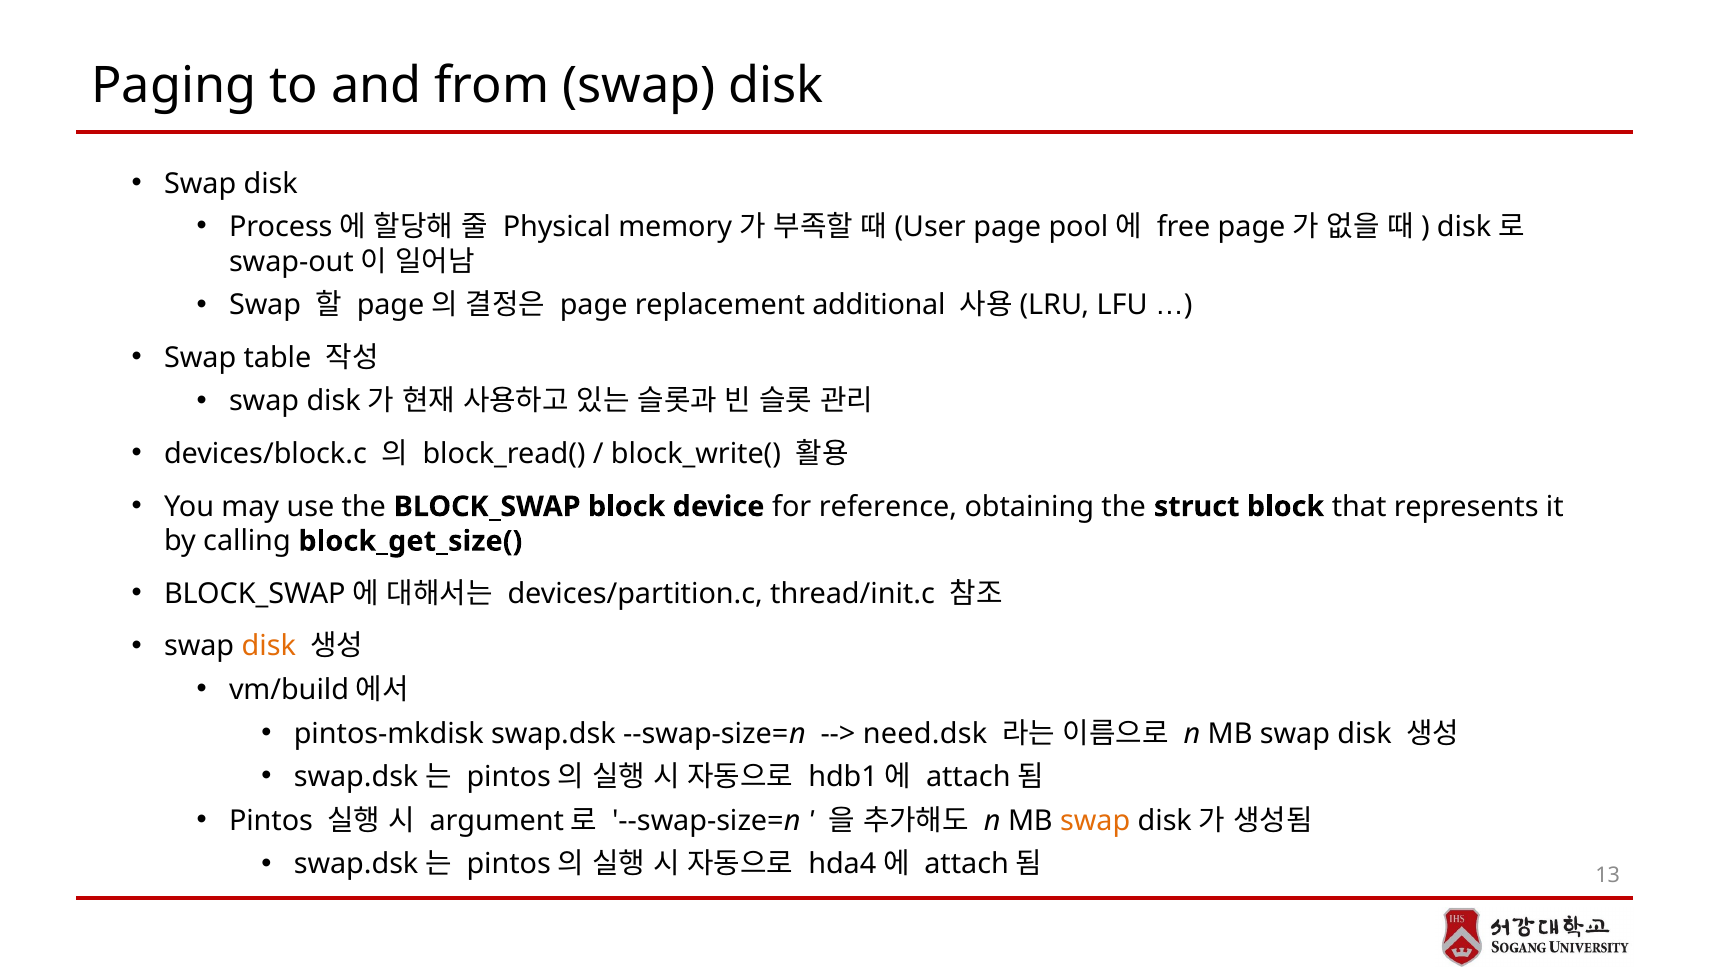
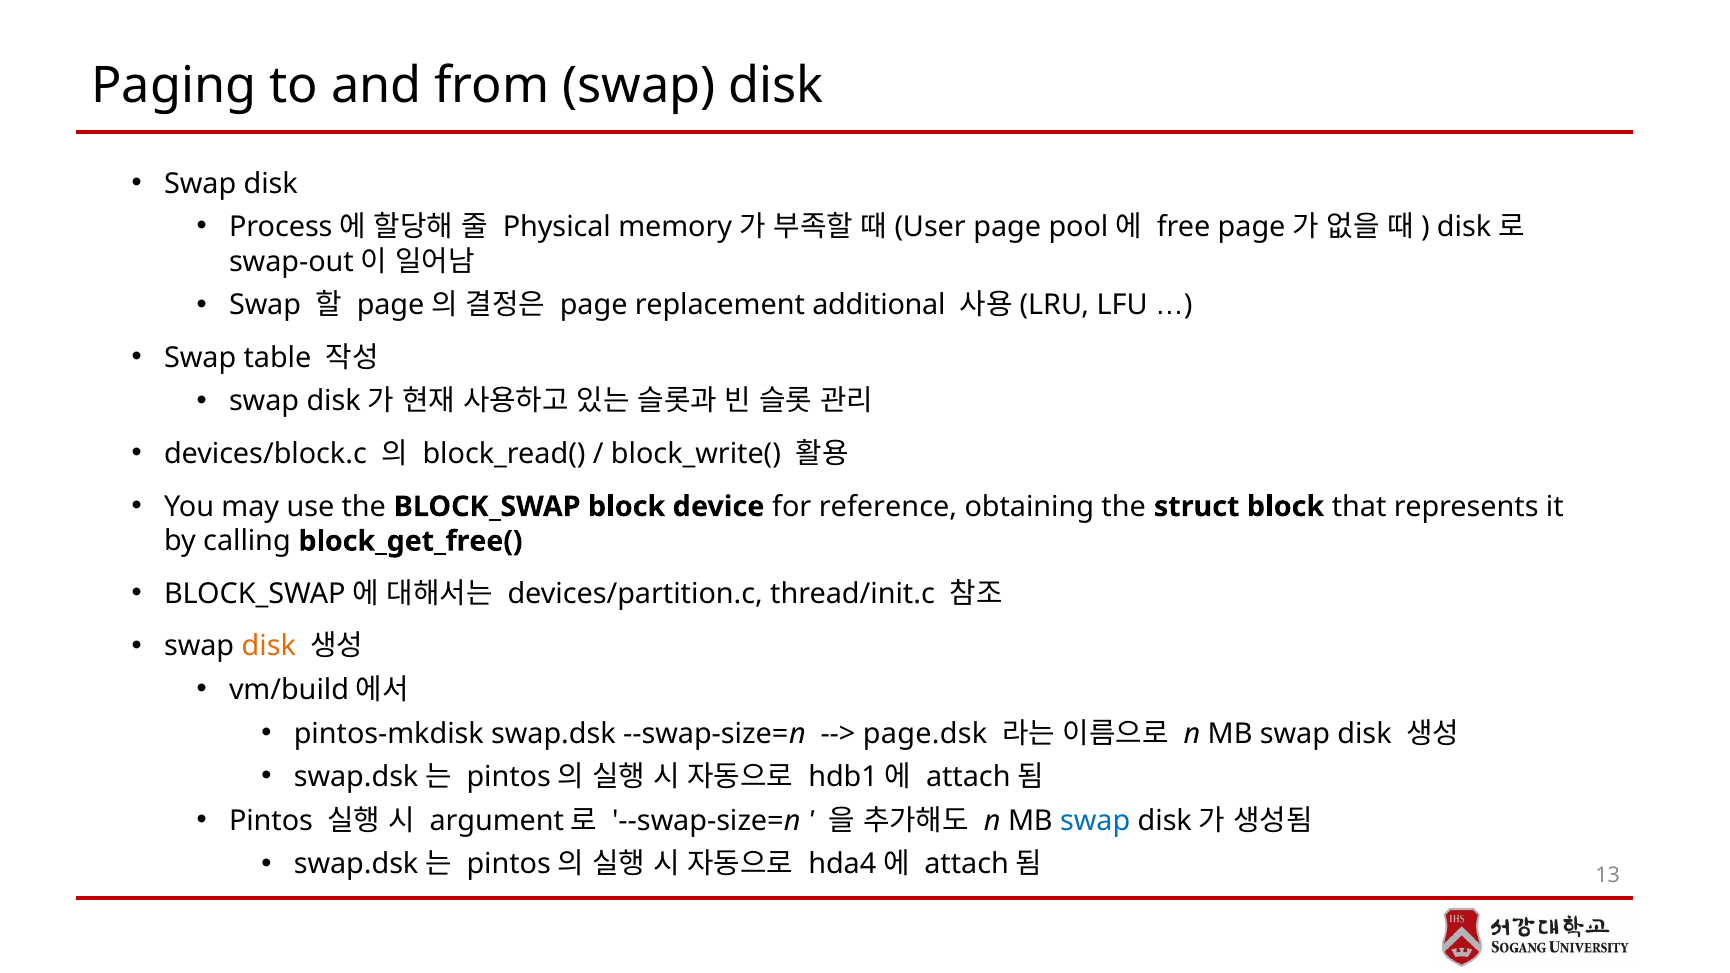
block_get_size(: block_get_size( -> block_get_free(
need.dsk: need.dsk -> page.dsk
swap at (1095, 821) colour: orange -> blue
